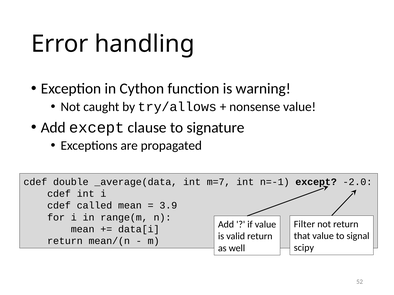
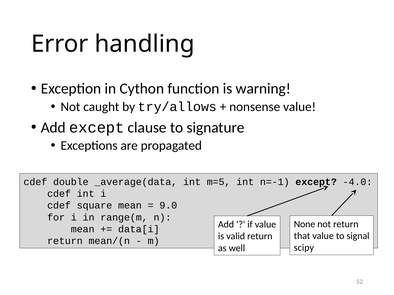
m=7: m=7 -> m=5
-2.0: -2.0 -> -4.0
called: called -> square
3.9: 3.9 -> 9.0
Filter: Filter -> None
